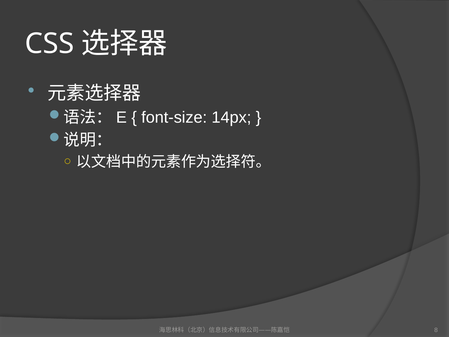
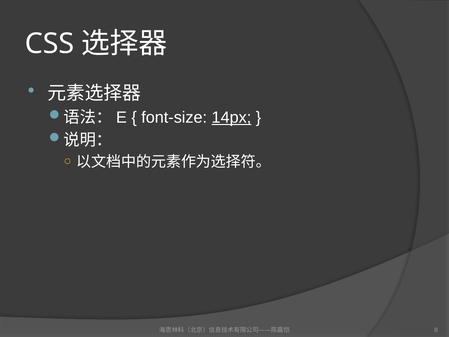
14px underline: none -> present
